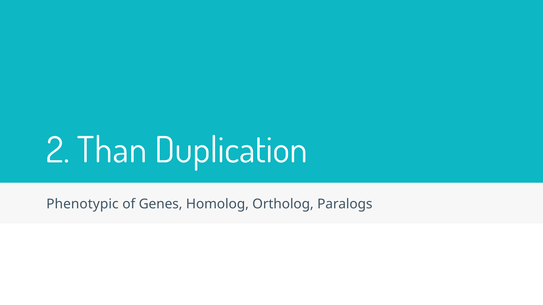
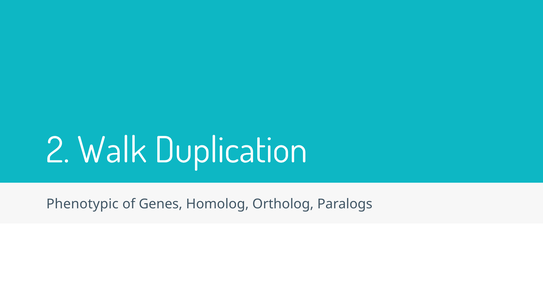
Than: Than -> Walk
